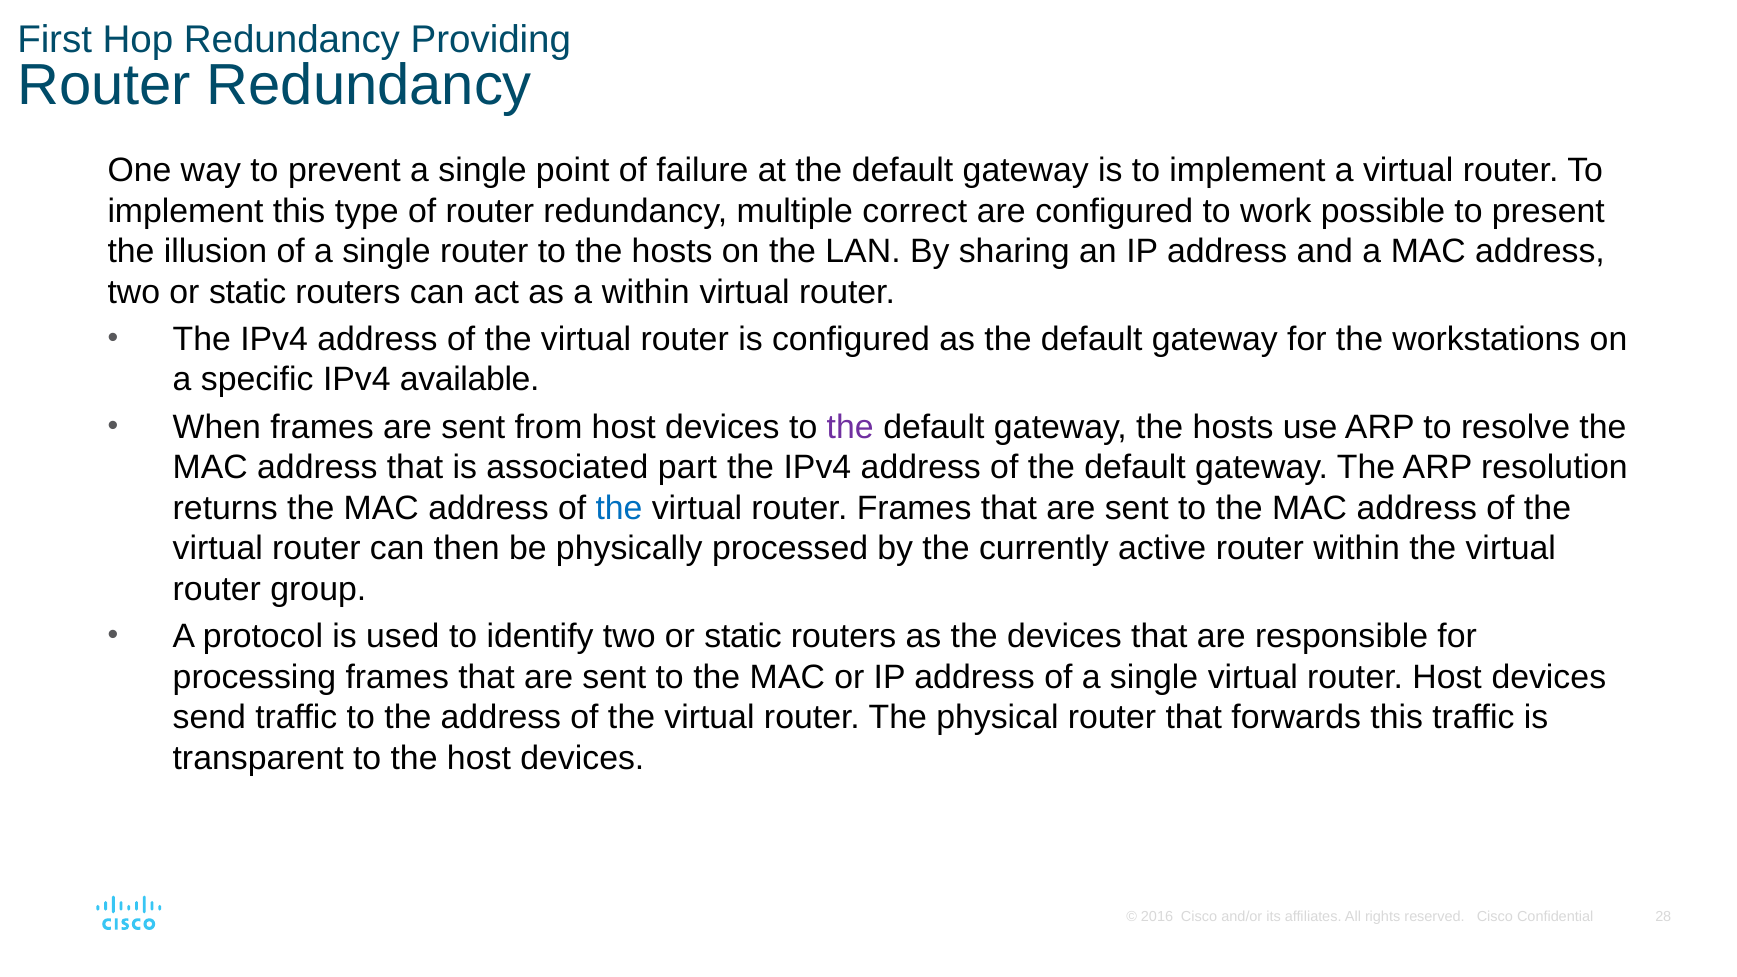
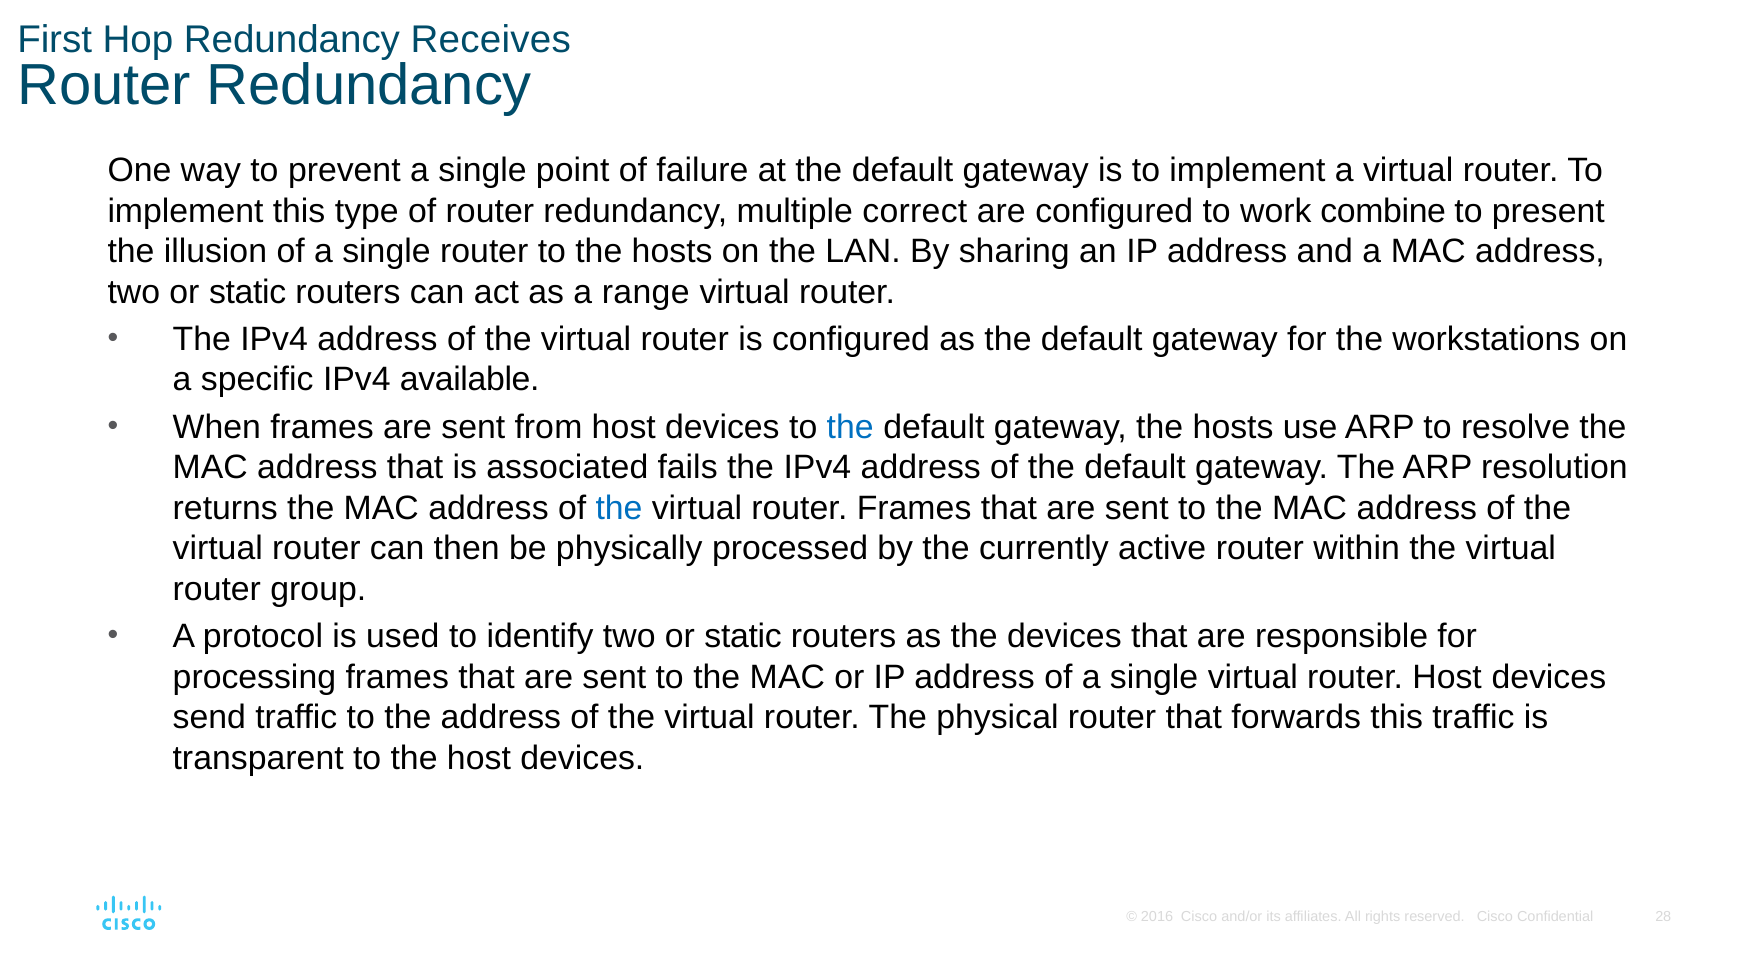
Providing: Providing -> Receives
possible: possible -> combine
a within: within -> range
the at (850, 427) colour: purple -> blue
part: part -> fails
